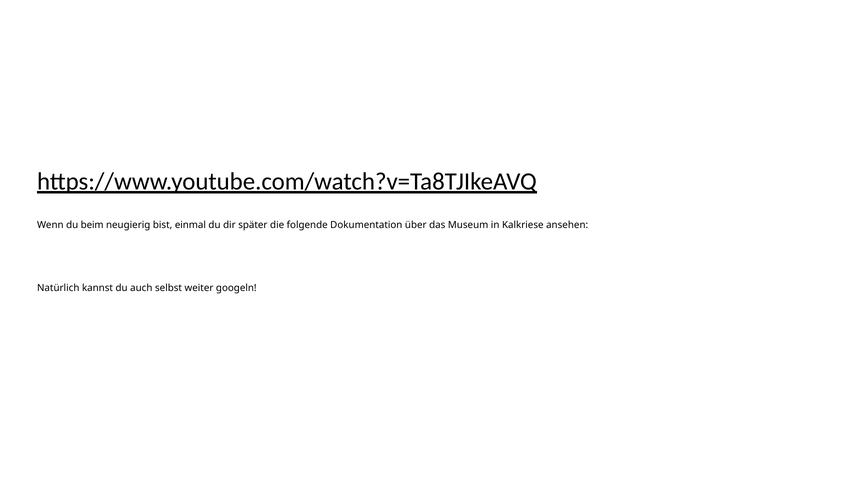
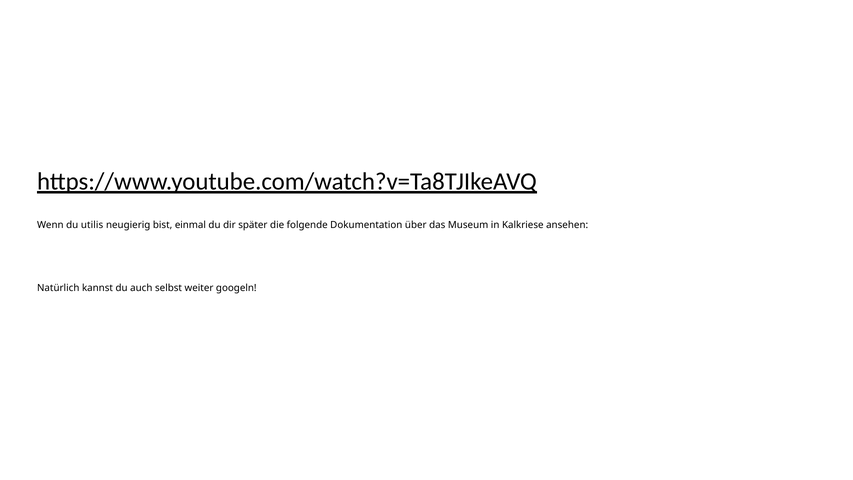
beim: beim -> utilis
